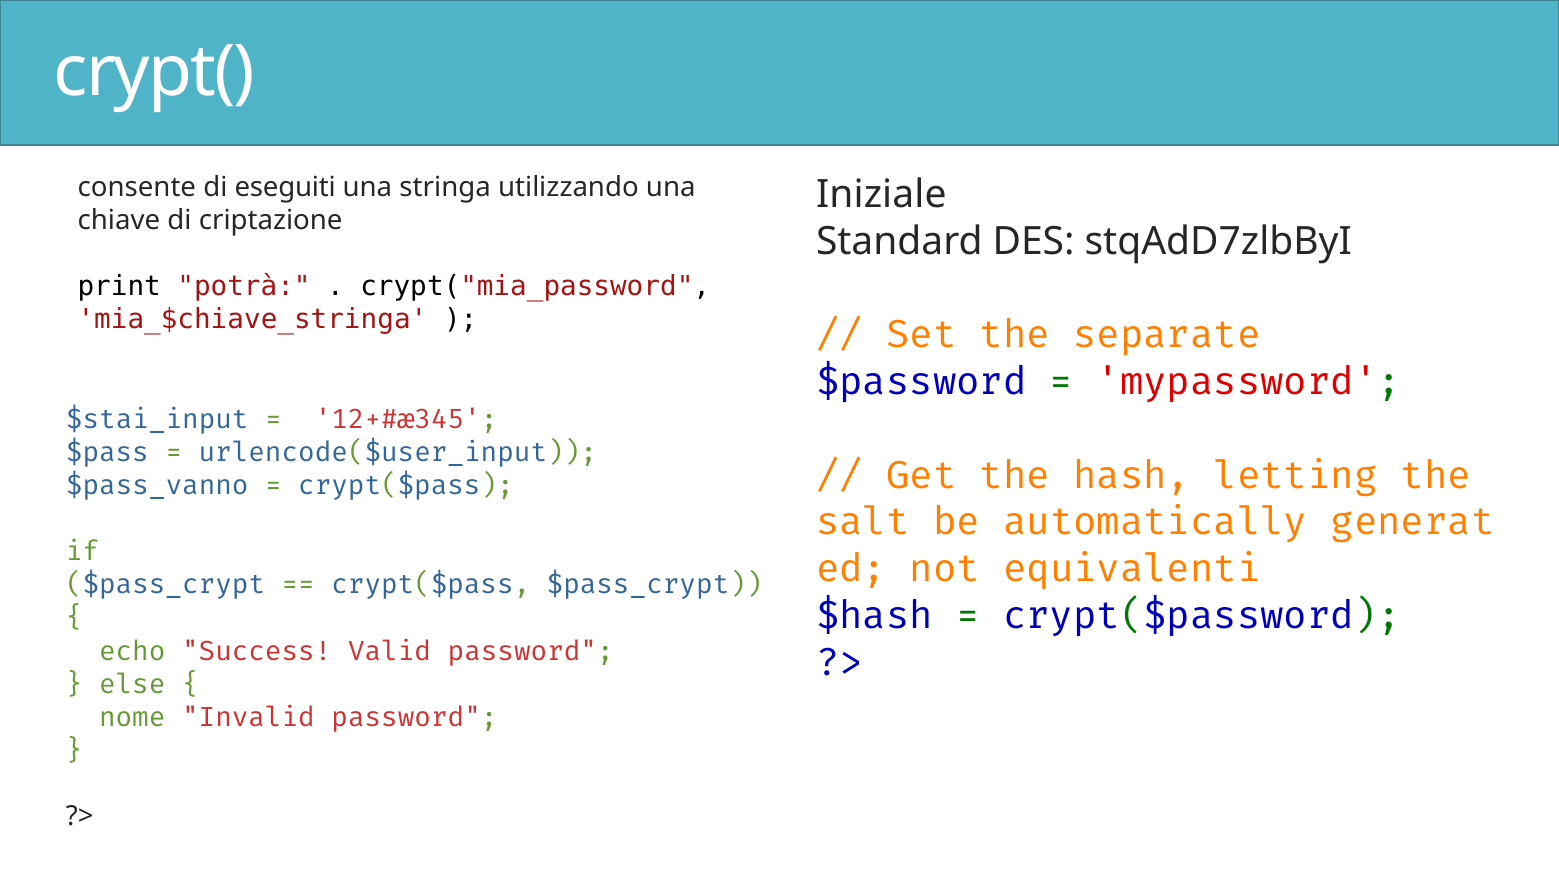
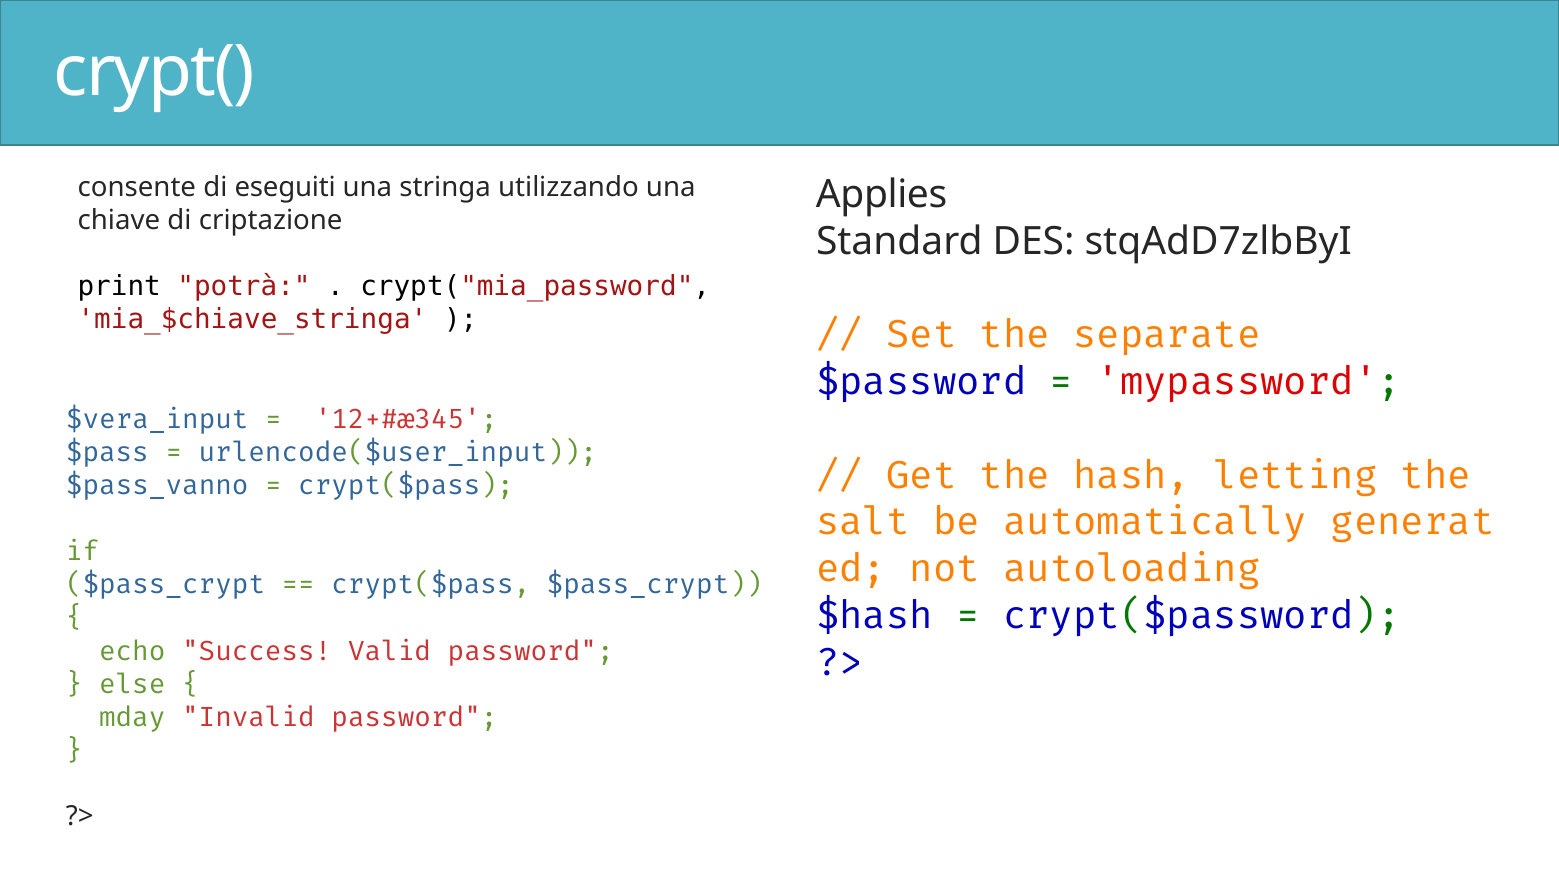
Iniziale: Iniziale -> Applies
$stai_input: $stai_input -> $vera_input
equivalenti: equivalenti -> autoloading
nome: nome -> mday
